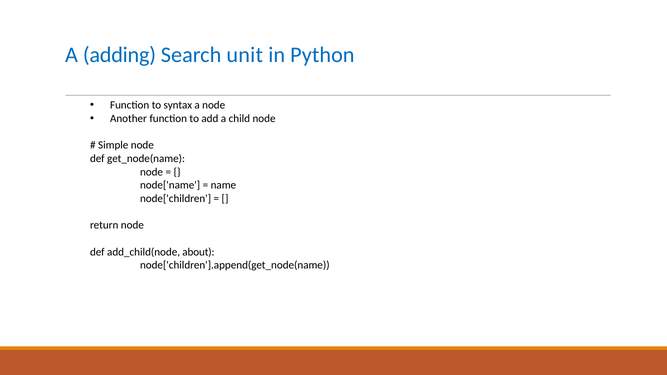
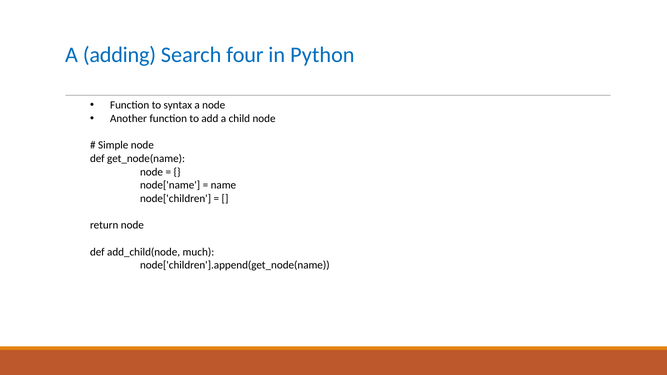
unit: unit -> four
about: about -> much
